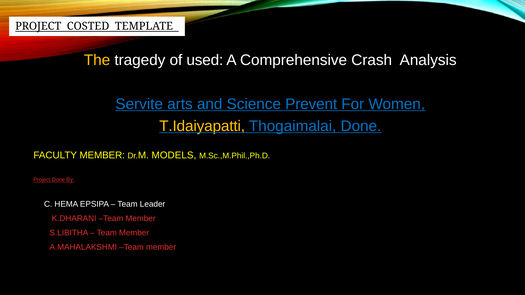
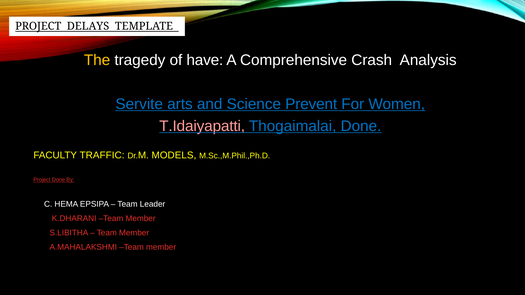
COSTED: COSTED -> DELAYS
used: used -> have
T.Idaiyapatti colour: yellow -> pink
FACULTY MEMBER: MEMBER -> TRAFFIC
